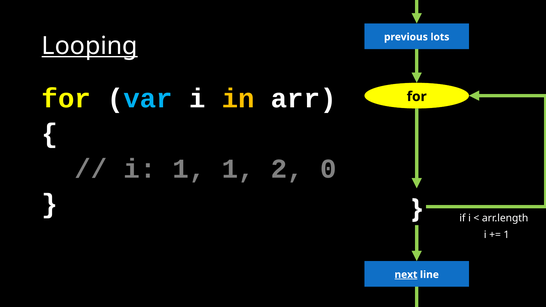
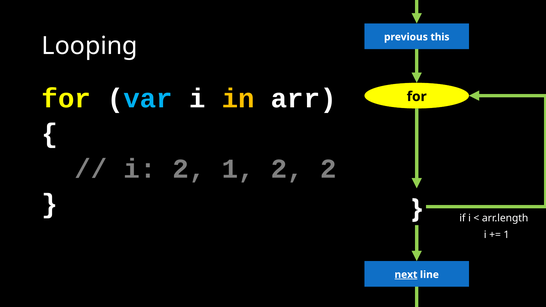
lots: lots -> this
Looping underline: present -> none
i 1: 1 -> 2
2 0: 0 -> 2
